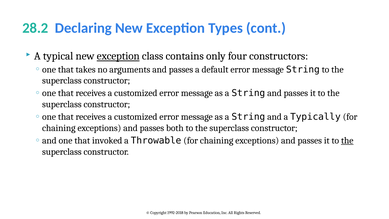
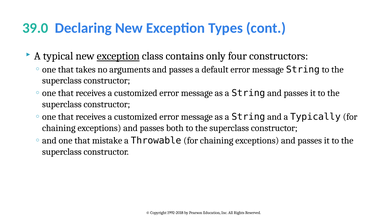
28.2: 28.2 -> 39.0
invoked: invoked -> mistake
the at (347, 140) underline: present -> none
